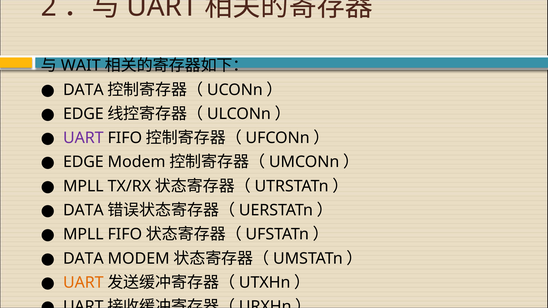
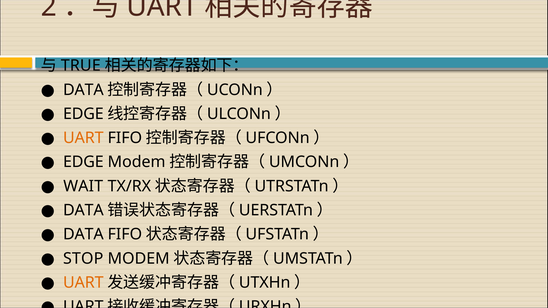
WAIT: WAIT -> TRUE
UART at (83, 138) colour: purple -> orange
MPLL at (83, 186): MPLL -> WAIT
MPLL at (83, 234): MPLL -> DATA
DATA at (83, 259): DATA -> STOP
